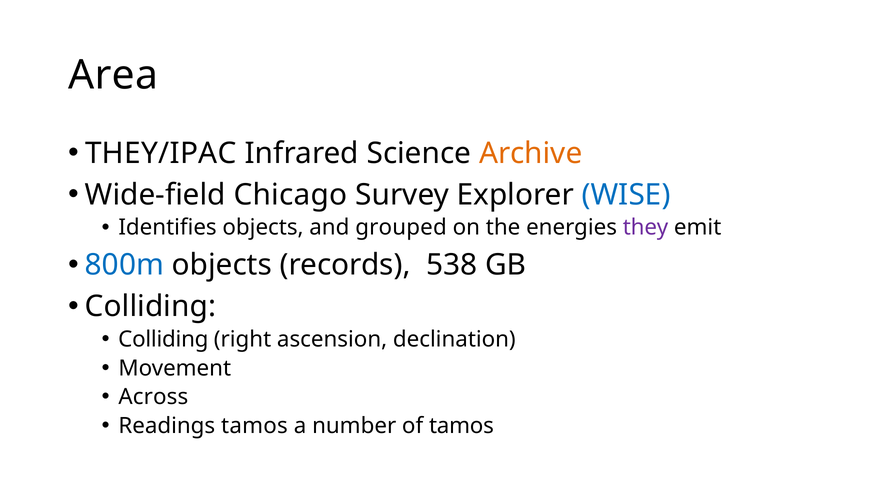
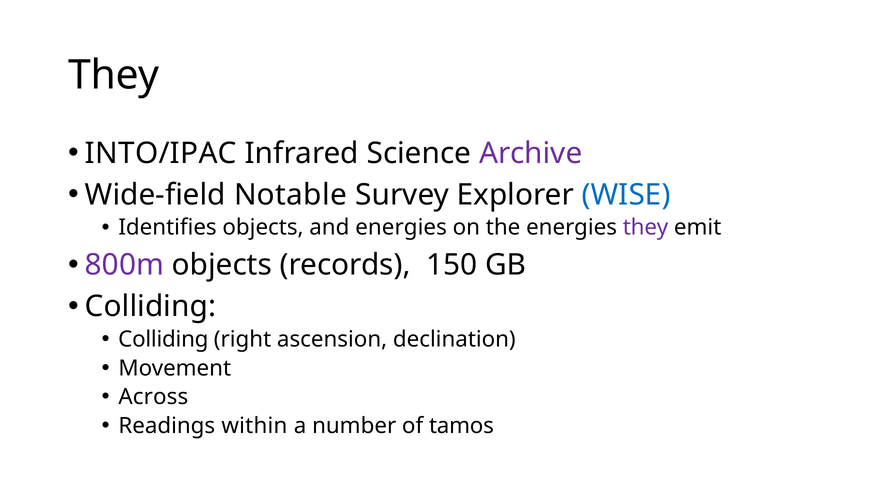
Area at (113, 75): Area -> They
THEY/IPAC: THEY/IPAC -> INTO/IPAC
Archive colour: orange -> purple
Chicago: Chicago -> Notable
and grouped: grouped -> energies
800m colour: blue -> purple
538: 538 -> 150
Readings tamos: tamos -> within
